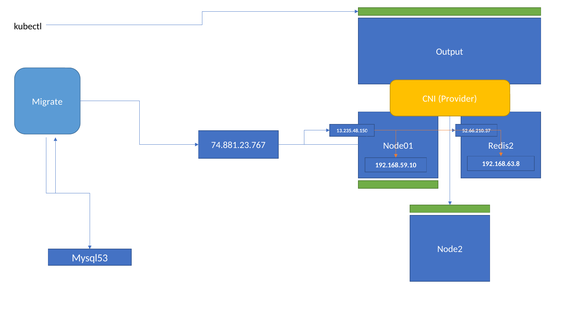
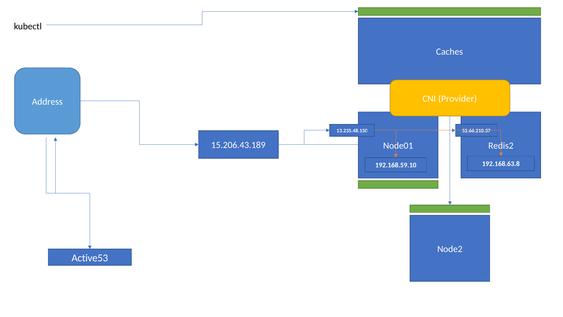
Output: Output -> Caches
Migrate: Migrate -> Address
74.881.23.767: 74.881.23.767 -> 15.206.43.189
Mysql53: Mysql53 -> Active53
